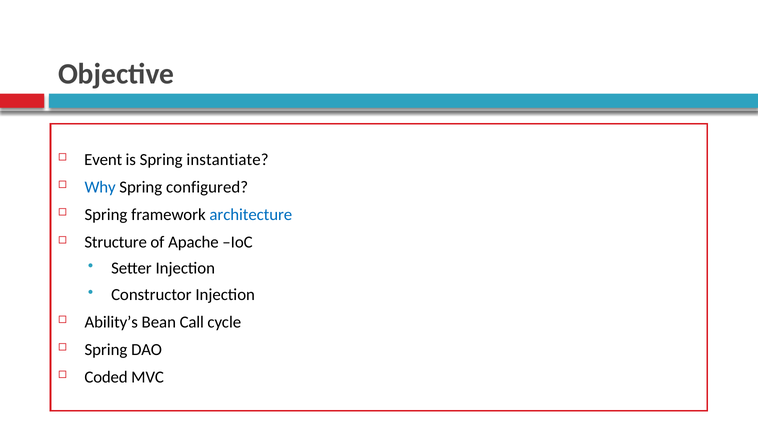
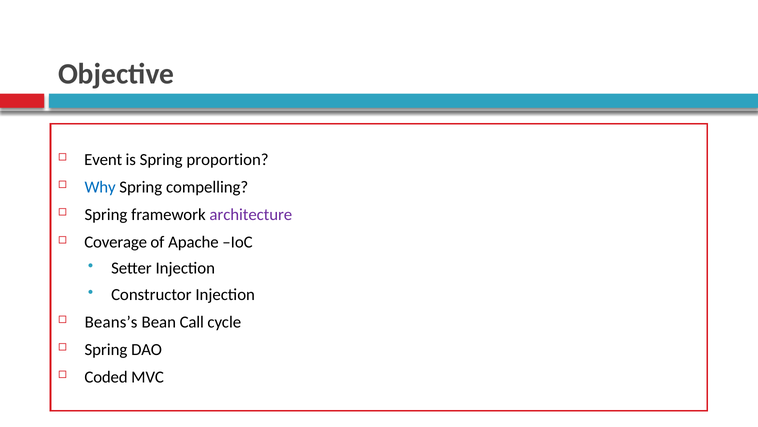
instantiate: instantiate -> proportion
configured: configured -> compelling
architecture colour: blue -> purple
Structure: Structure -> Coverage
Ability’s: Ability’s -> Beans’s
